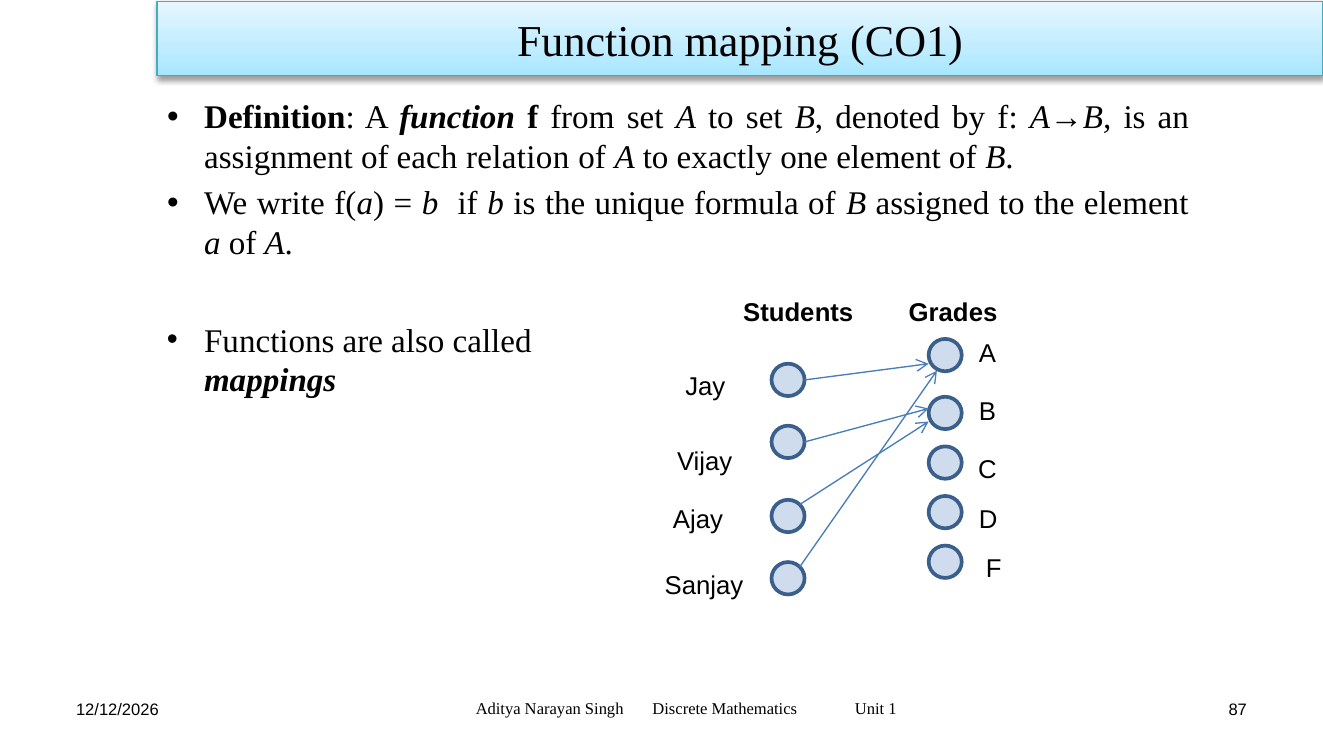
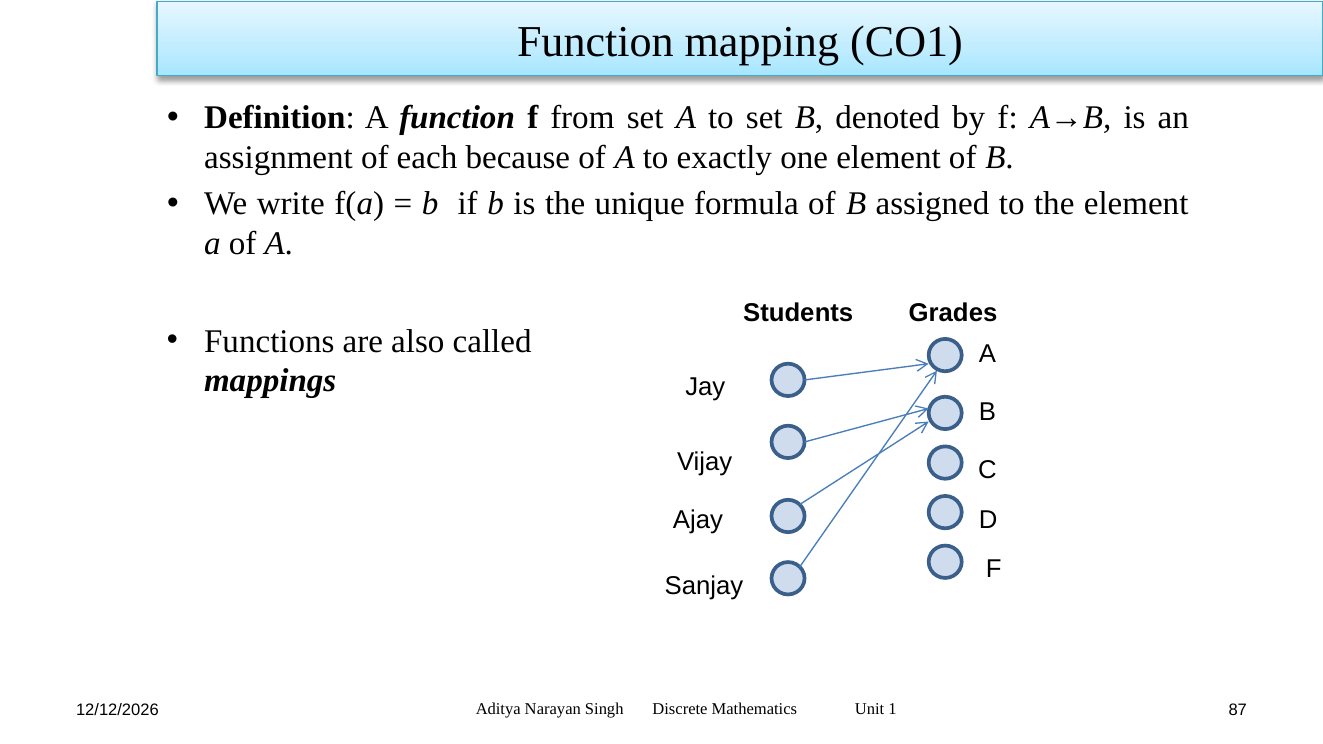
relation: relation -> because
